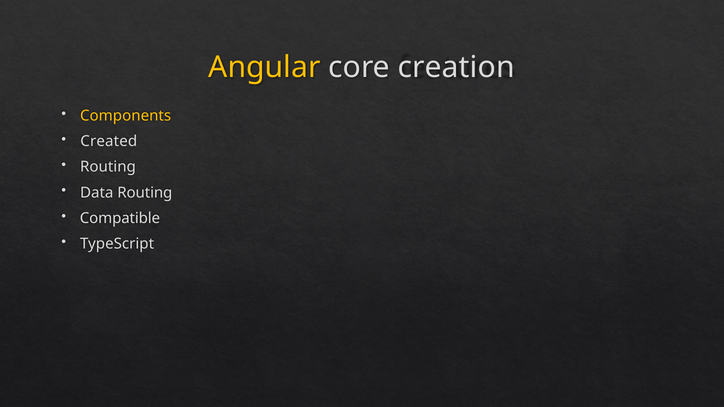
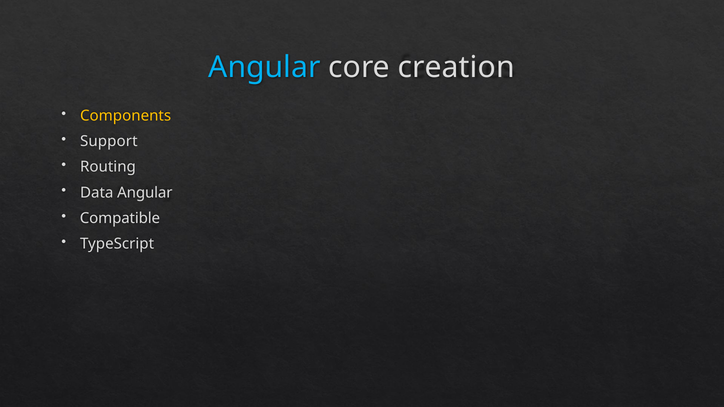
Angular at (265, 67) colour: yellow -> light blue
Created: Created -> Support
Data Routing: Routing -> Angular
